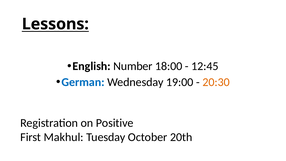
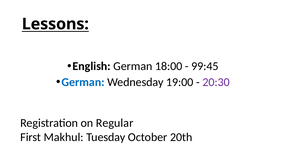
English Number: Number -> German
12:45: 12:45 -> 99:45
20:30 colour: orange -> purple
Positive: Positive -> Regular
